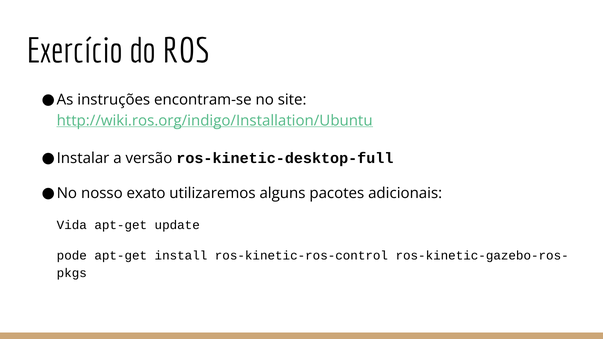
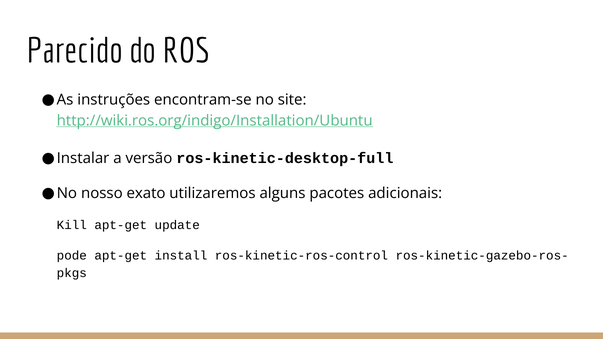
Exercício: Exercício -> Parecido
Vida: Vida -> Kill
